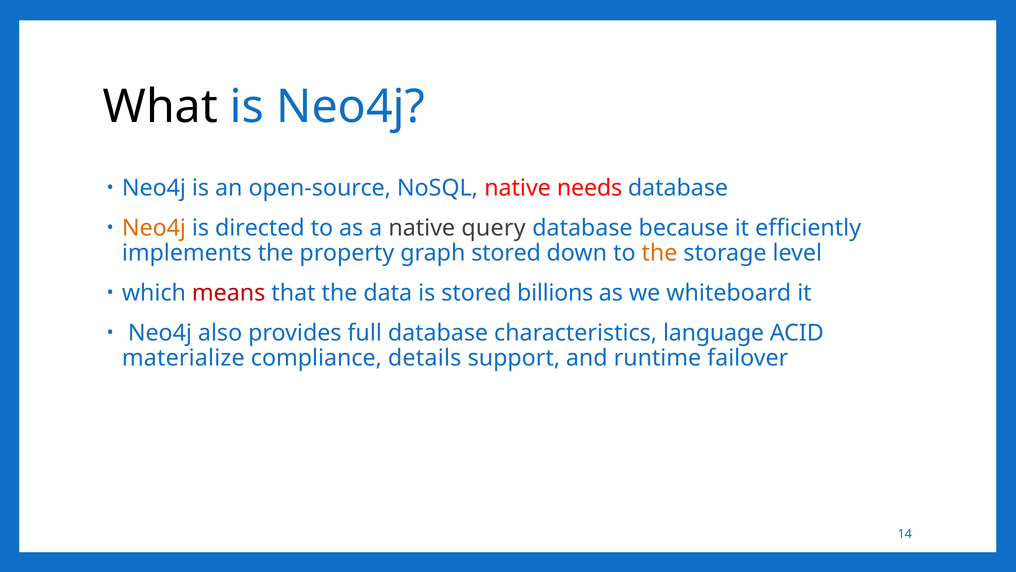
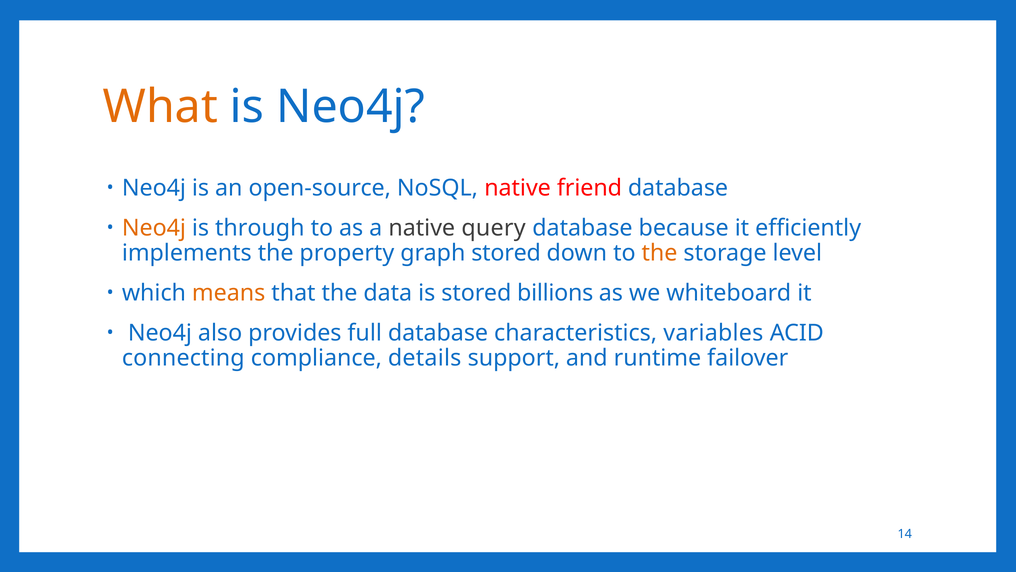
What colour: black -> orange
needs: needs -> friend
directed: directed -> through
means colour: red -> orange
language: language -> variables
materialize: materialize -> connecting
